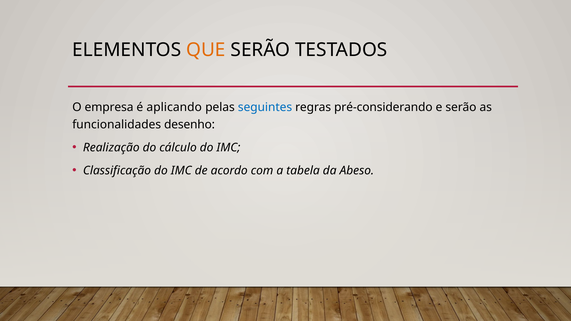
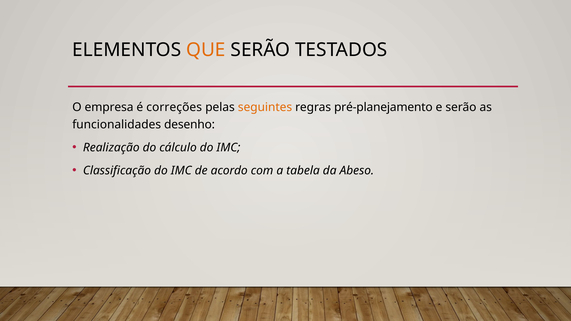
aplicando: aplicando -> correções
seguintes colour: blue -> orange
pré-considerando: pré-considerando -> pré-planejamento
